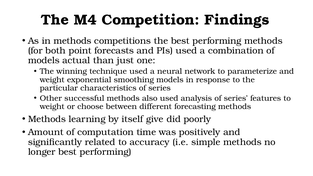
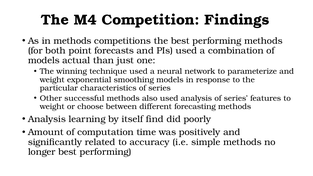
Methods at (47, 119): Methods -> Analysis
give: give -> find
